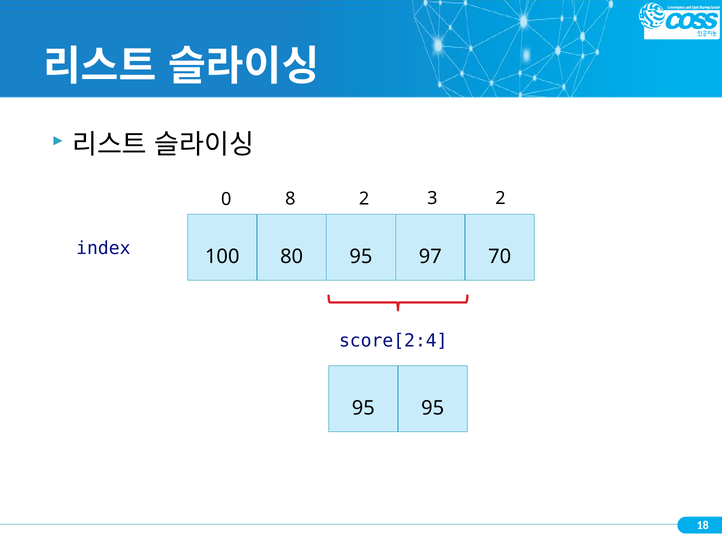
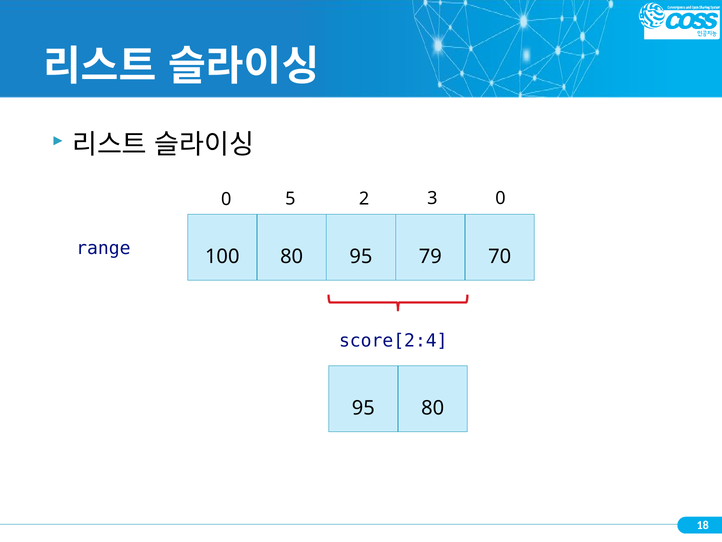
8: 8 -> 5
3 2: 2 -> 0
index: index -> range
97: 97 -> 79
95 95: 95 -> 80
